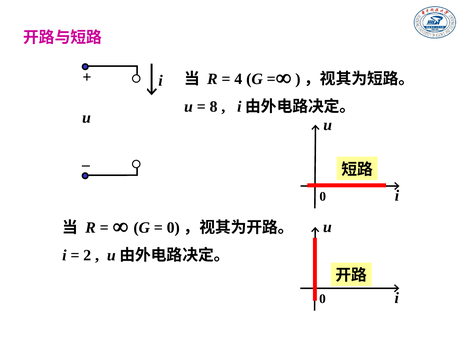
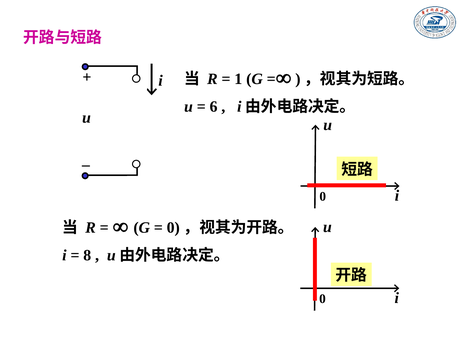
4: 4 -> 1
8: 8 -> 6
2: 2 -> 8
